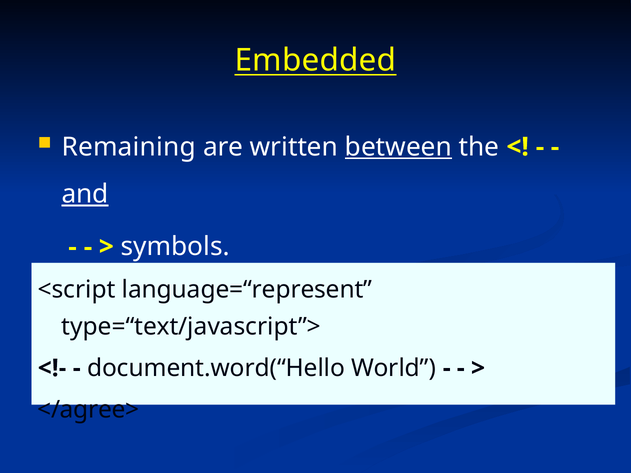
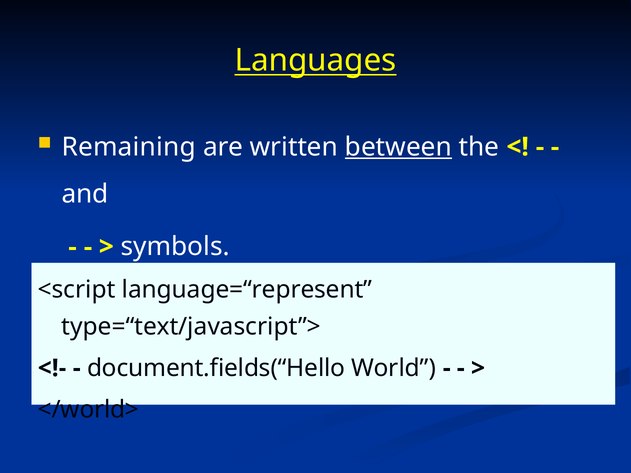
Embedded: Embedded -> Languages
and underline: present -> none
document.word(“Hello: document.word(“Hello -> document.fields(“Hello
</agree>: </agree> -> </world>
